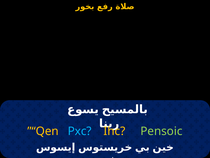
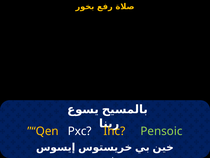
Pxc colour: light blue -> white
